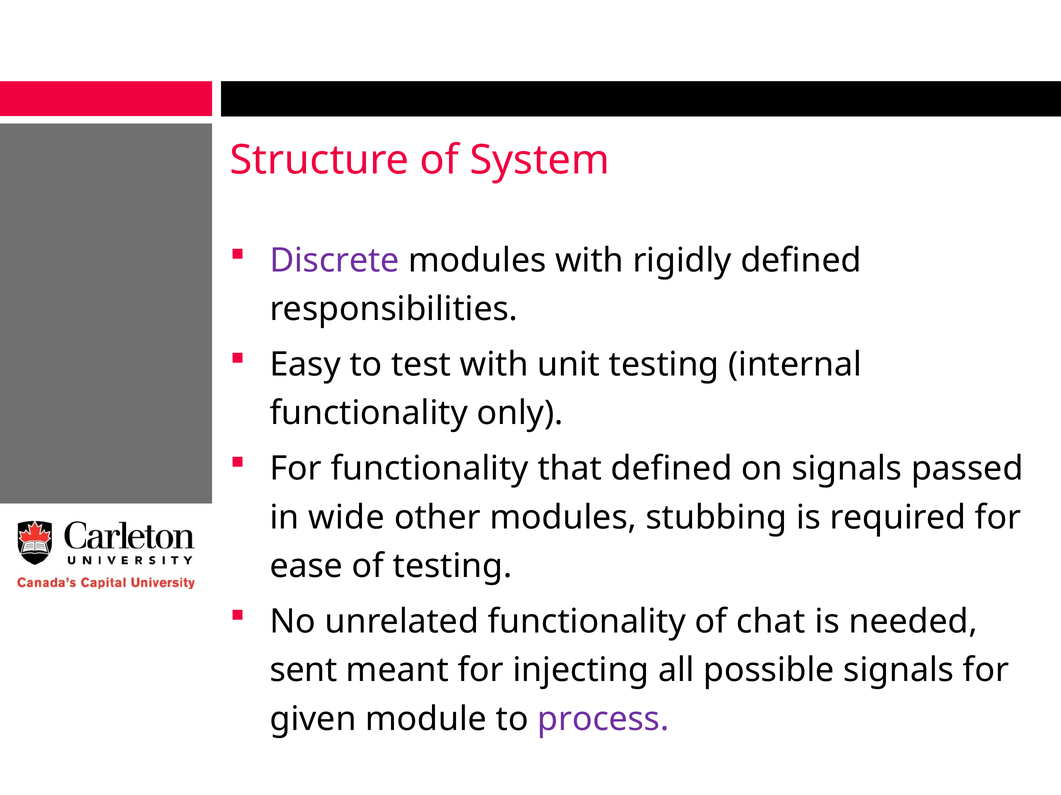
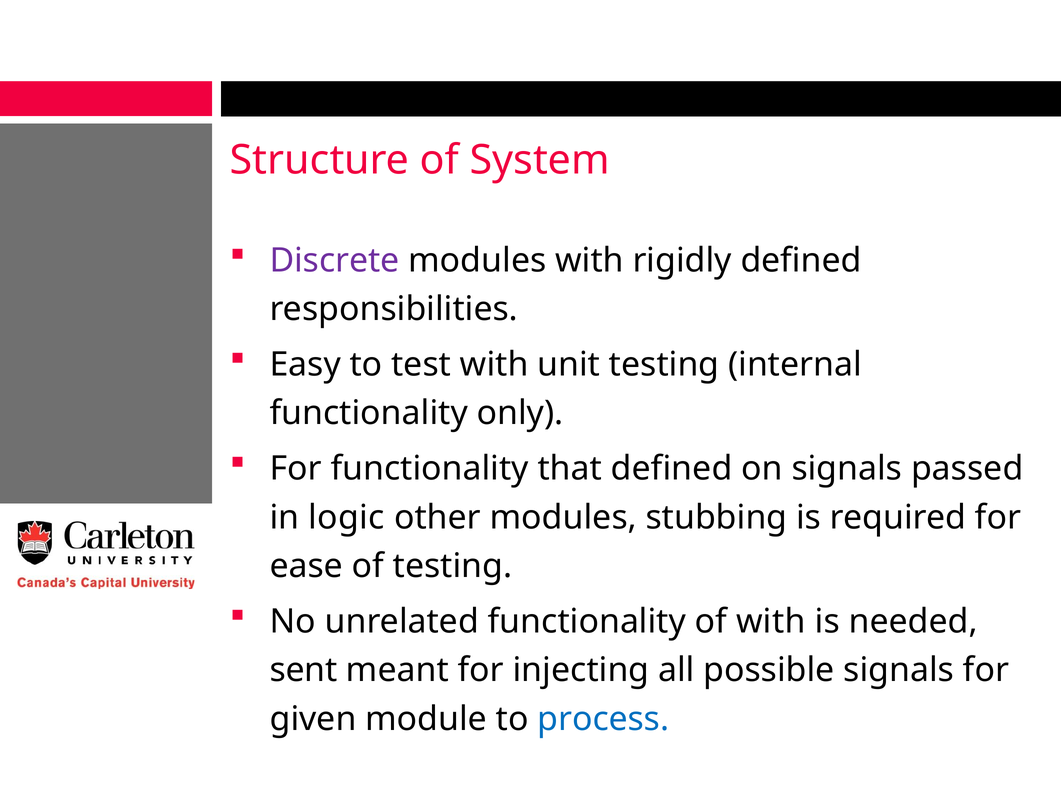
wide: wide -> logic
of chat: chat -> with
process colour: purple -> blue
